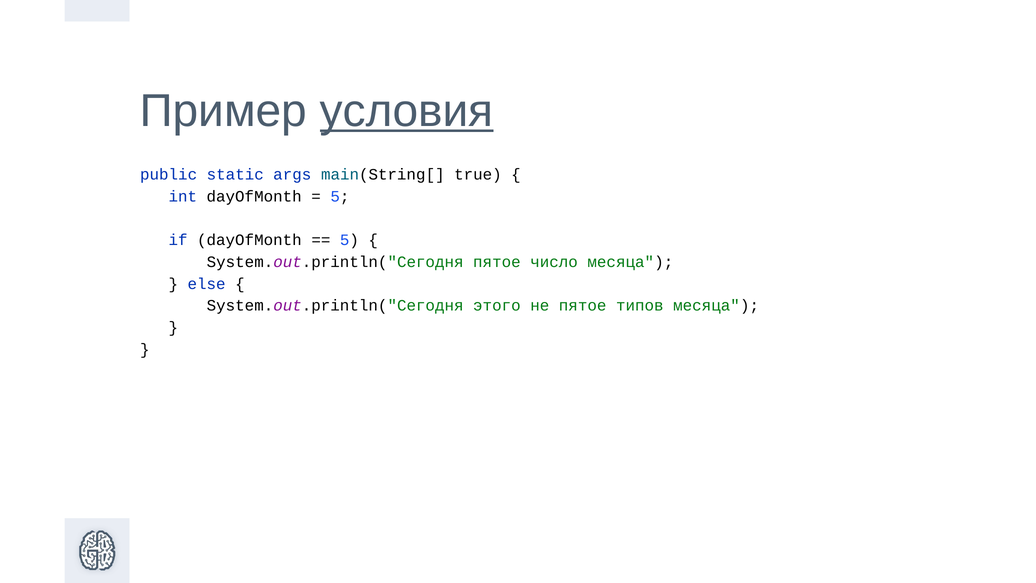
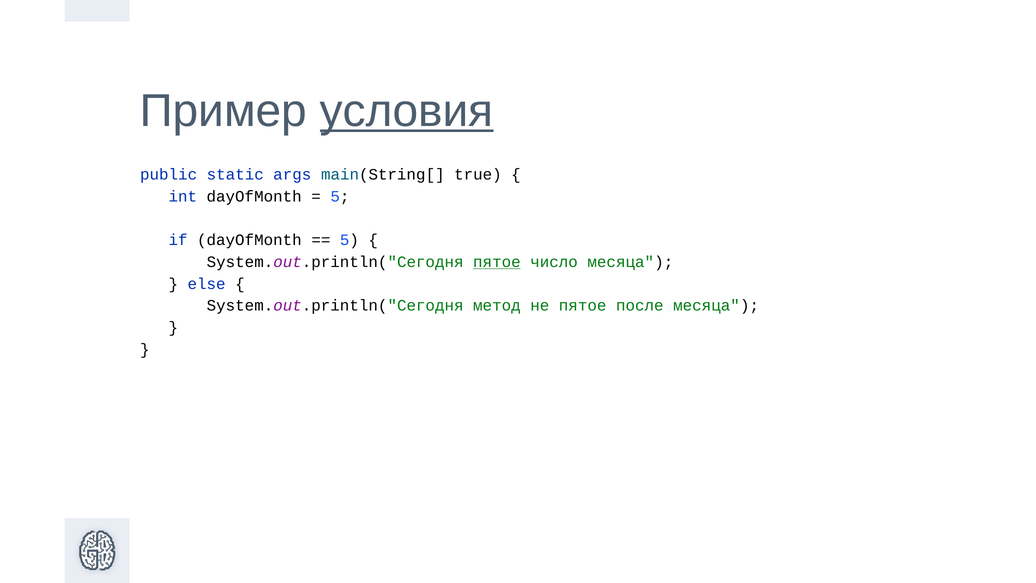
пятое at (497, 262) underline: none -> present
этого: этого -> метод
типов: типов -> после
